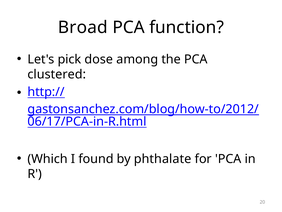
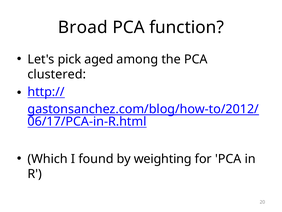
dose: dose -> aged
phthalate: phthalate -> weighting
